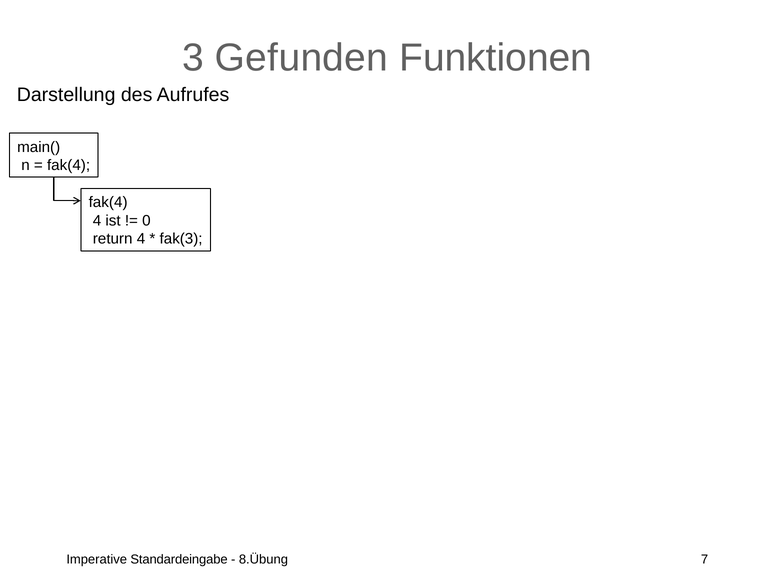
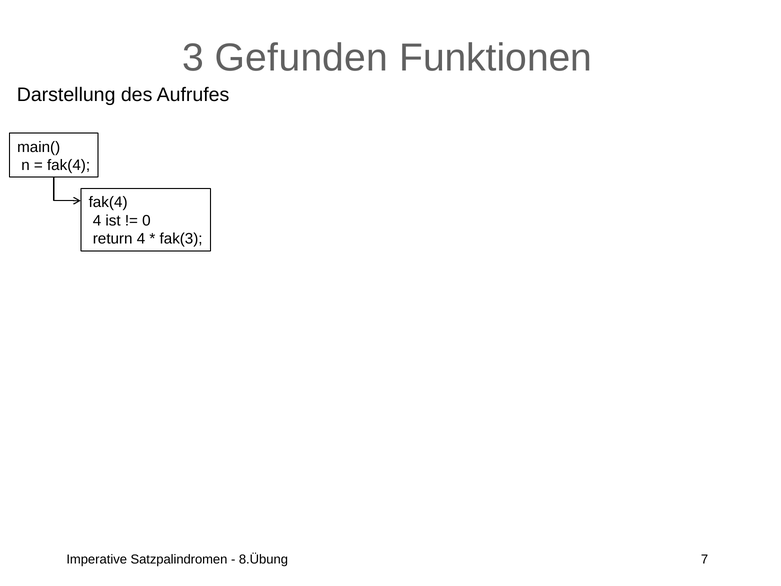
Standardeingabe: Standardeingabe -> Satzpalindromen
